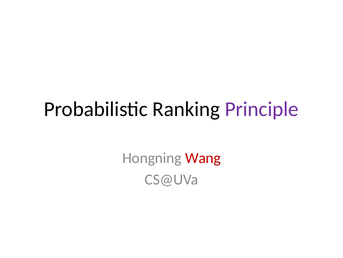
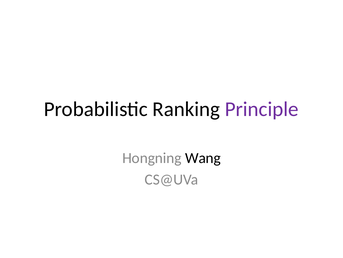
Wang colour: red -> black
